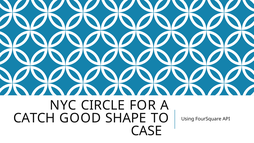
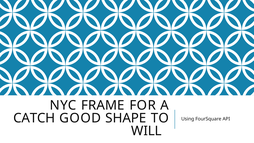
CIRCLE: CIRCLE -> FRAME
CASE: CASE -> WILL
